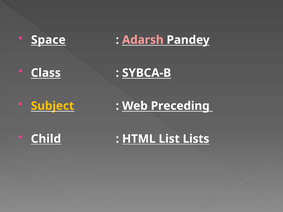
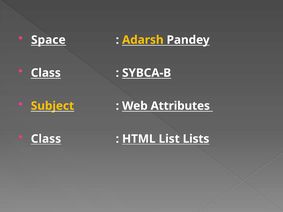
Adarsh colour: pink -> yellow
Preceding: Preceding -> Attributes
Child at (46, 139): Child -> Class
